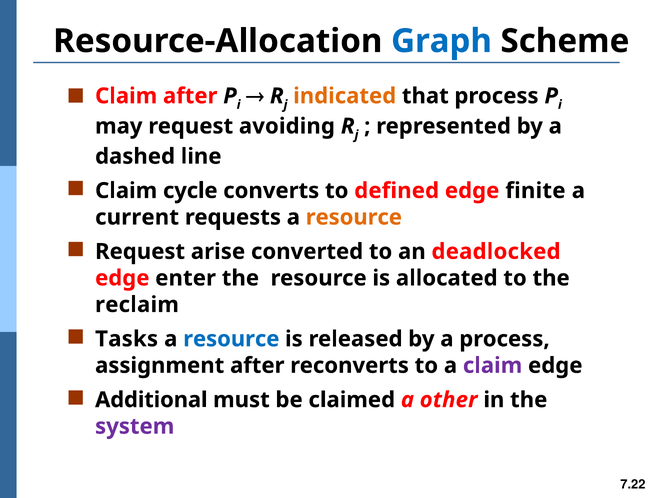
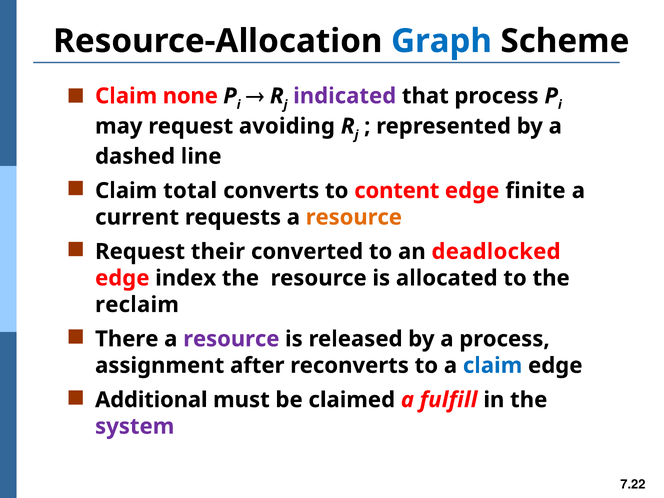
Claim after: after -> none
indicated colour: orange -> purple
cycle: cycle -> total
defined: defined -> content
arise: arise -> their
enter: enter -> index
Tasks: Tasks -> There
resource at (231, 339) colour: blue -> purple
claim at (493, 366) colour: purple -> blue
other: other -> fulfill
